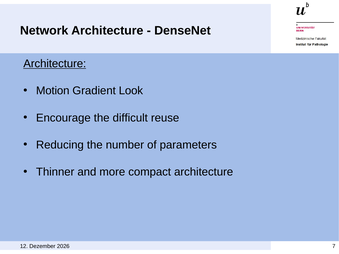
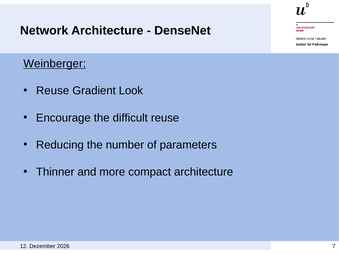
Architecture at (55, 64): Architecture -> Weinberger
Motion at (53, 91): Motion -> Reuse
